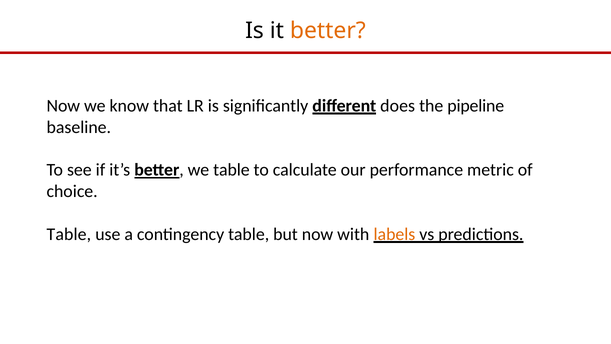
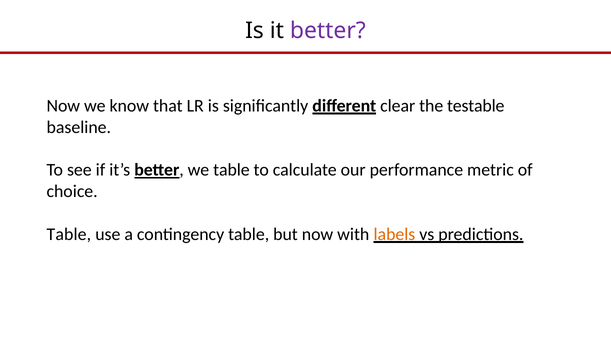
better at (328, 30) colour: orange -> purple
does: does -> clear
pipeline: pipeline -> testable
